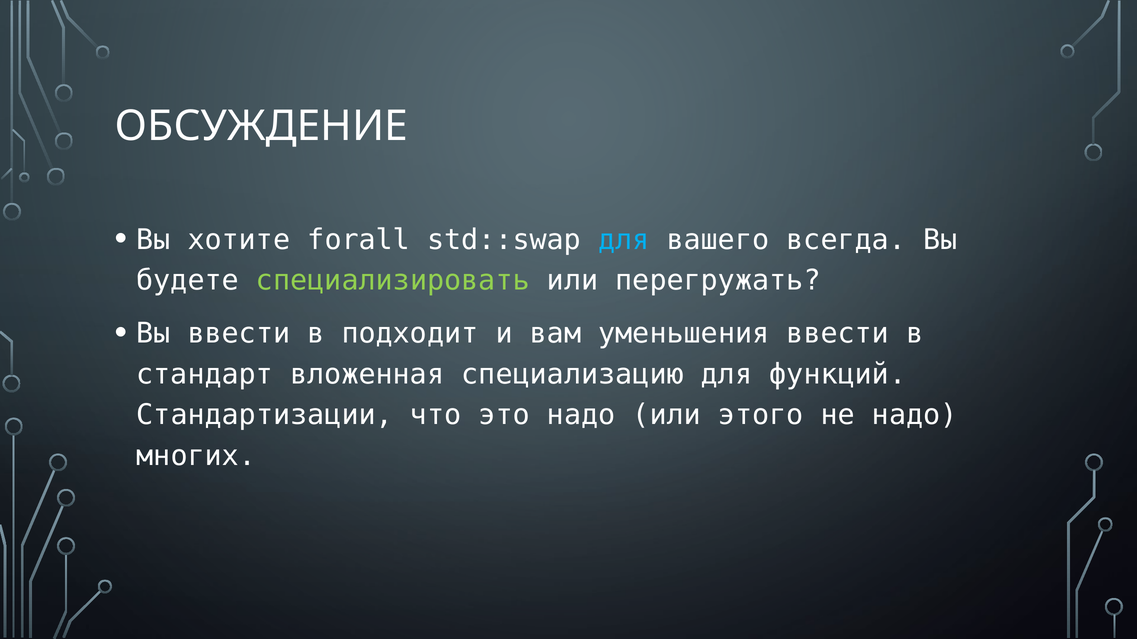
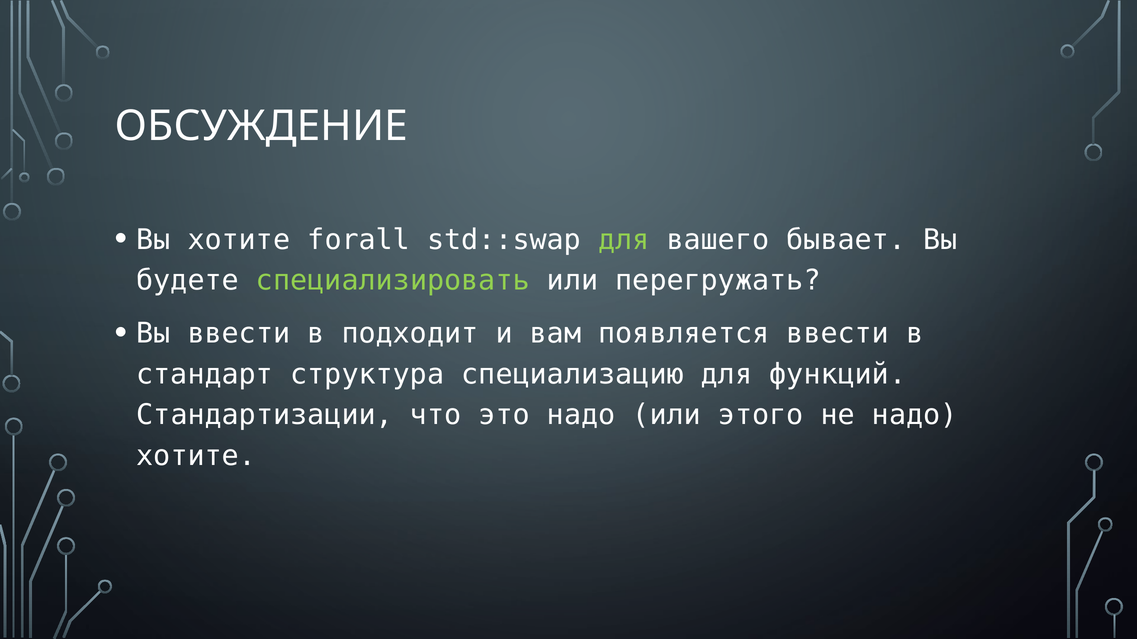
для at (624, 240) colour: light blue -> light green
всегда: всегда -> бывает
уменьшения: уменьшения -> появляется
вложенная: вложенная -> структура
многих at (196, 456): многих -> хотите
